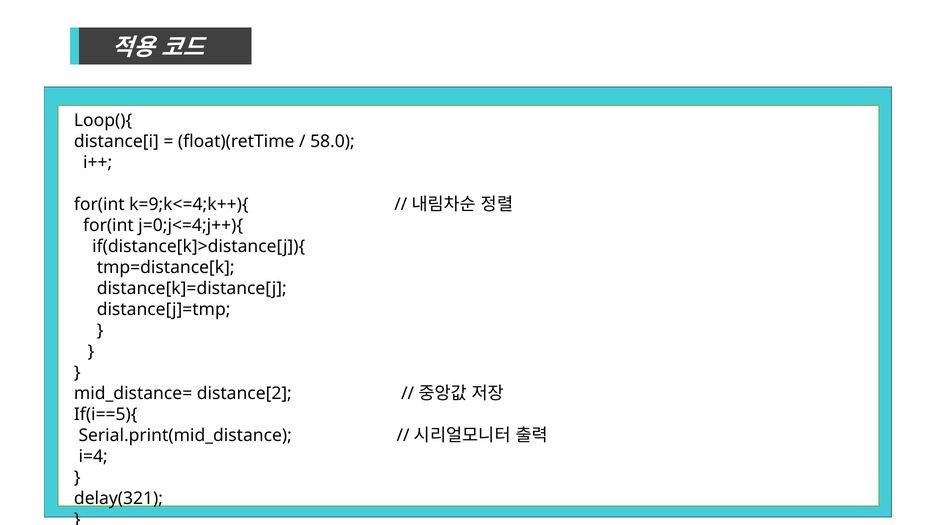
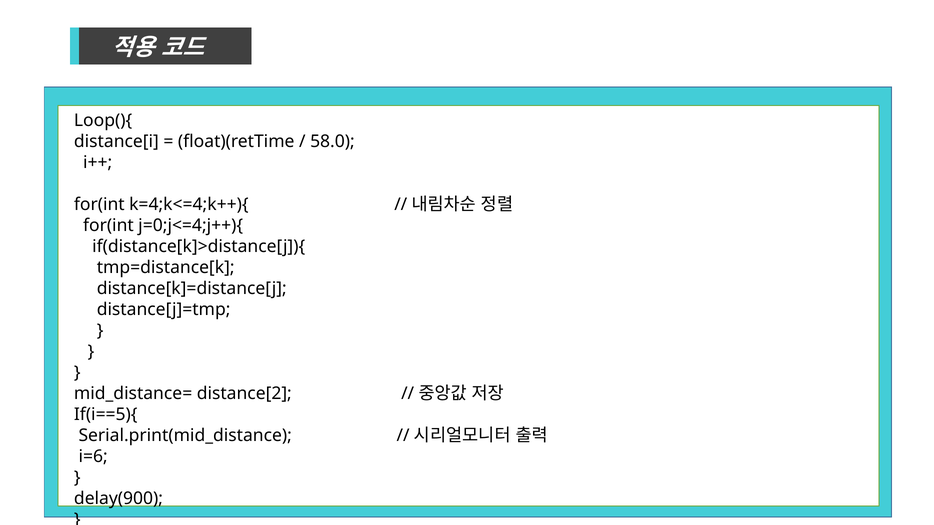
k=9;k<=4;k++){: k=9;k<=4;k++){ -> k=4;k<=4;k++){
i=4: i=4 -> i=6
delay(321: delay(321 -> delay(900
